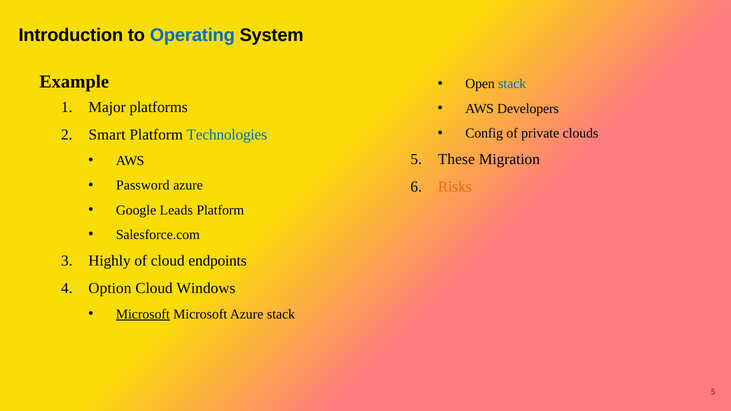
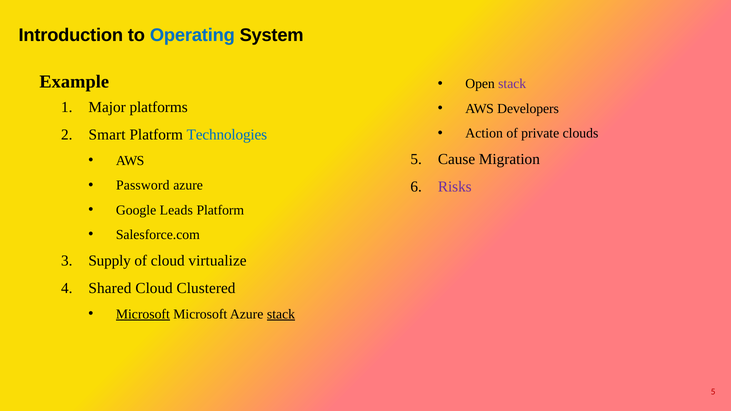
stack at (512, 84) colour: blue -> purple
Config: Config -> Action
These: These -> Cause
Risks colour: orange -> purple
Highly: Highly -> Supply
endpoints: endpoints -> virtualize
Option: Option -> Shared
Windows: Windows -> Clustered
stack at (281, 314) underline: none -> present
